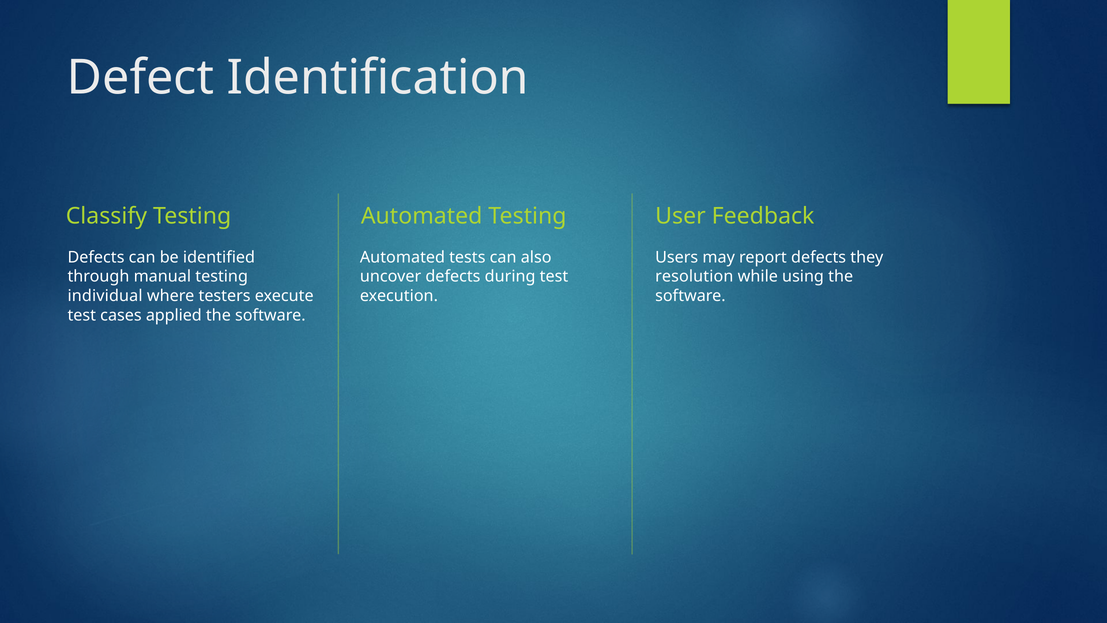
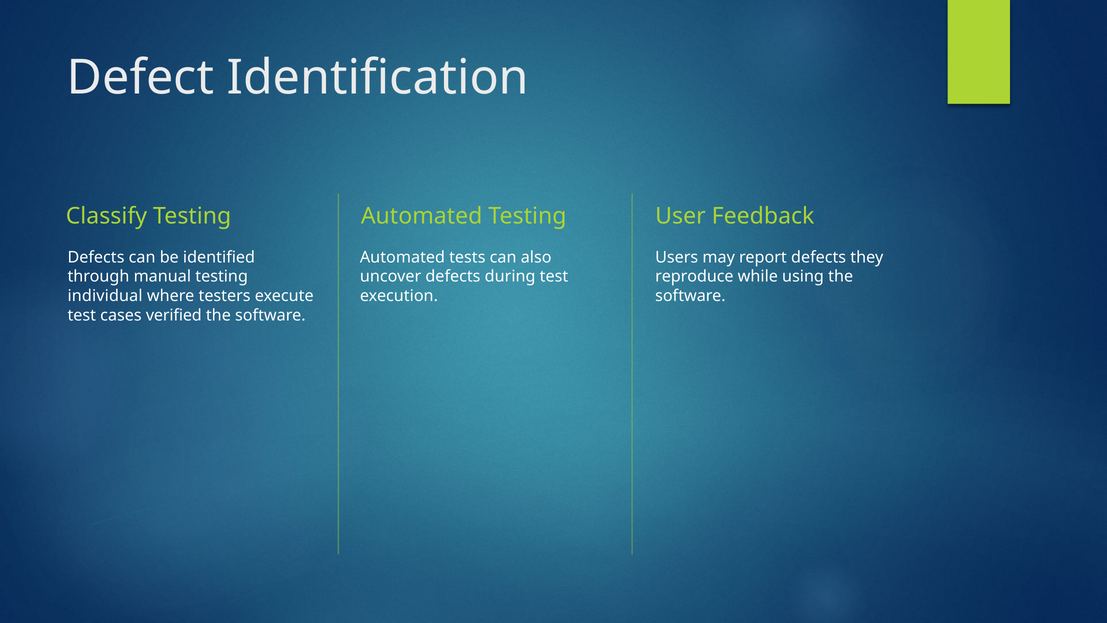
resolution: resolution -> reproduce
applied: applied -> verified
